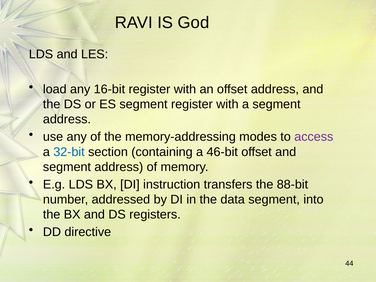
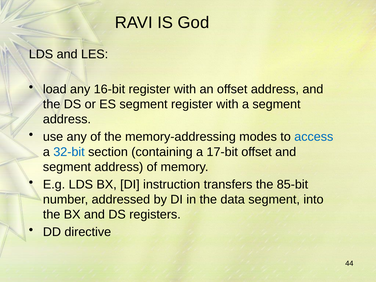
access colour: purple -> blue
46-bit: 46-bit -> 17-bit
88-bit: 88-bit -> 85-bit
